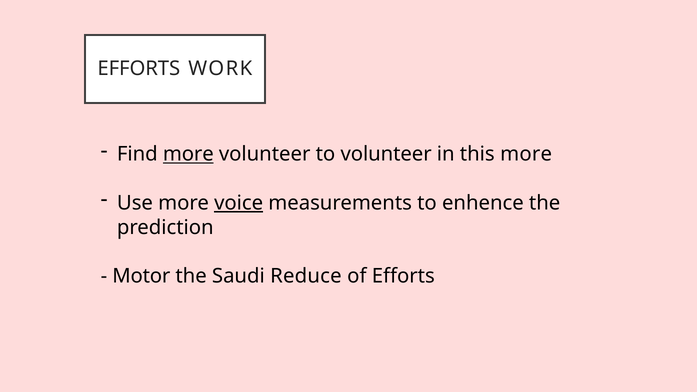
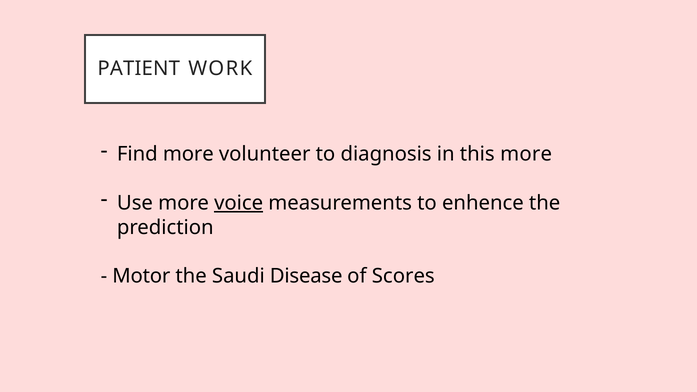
EFFORTS at (139, 69): EFFORTS -> PATIENT
more at (188, 154) underline: present -> none
to volunteer: volunteer -> diagnosis
Reduce: Reduce -> Disease
of Efforts: Efforts -> Scores
